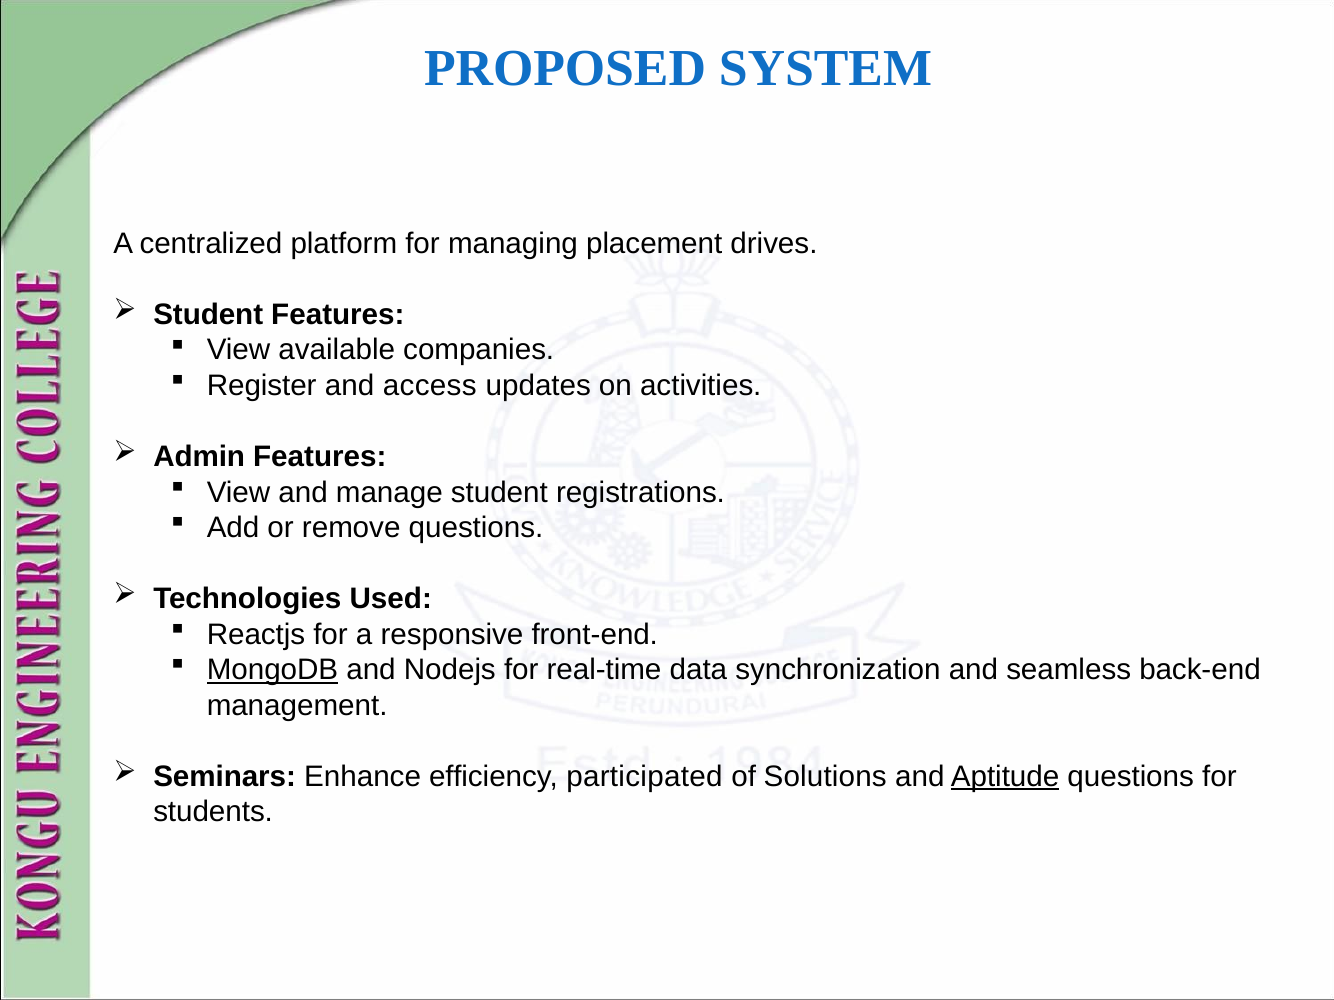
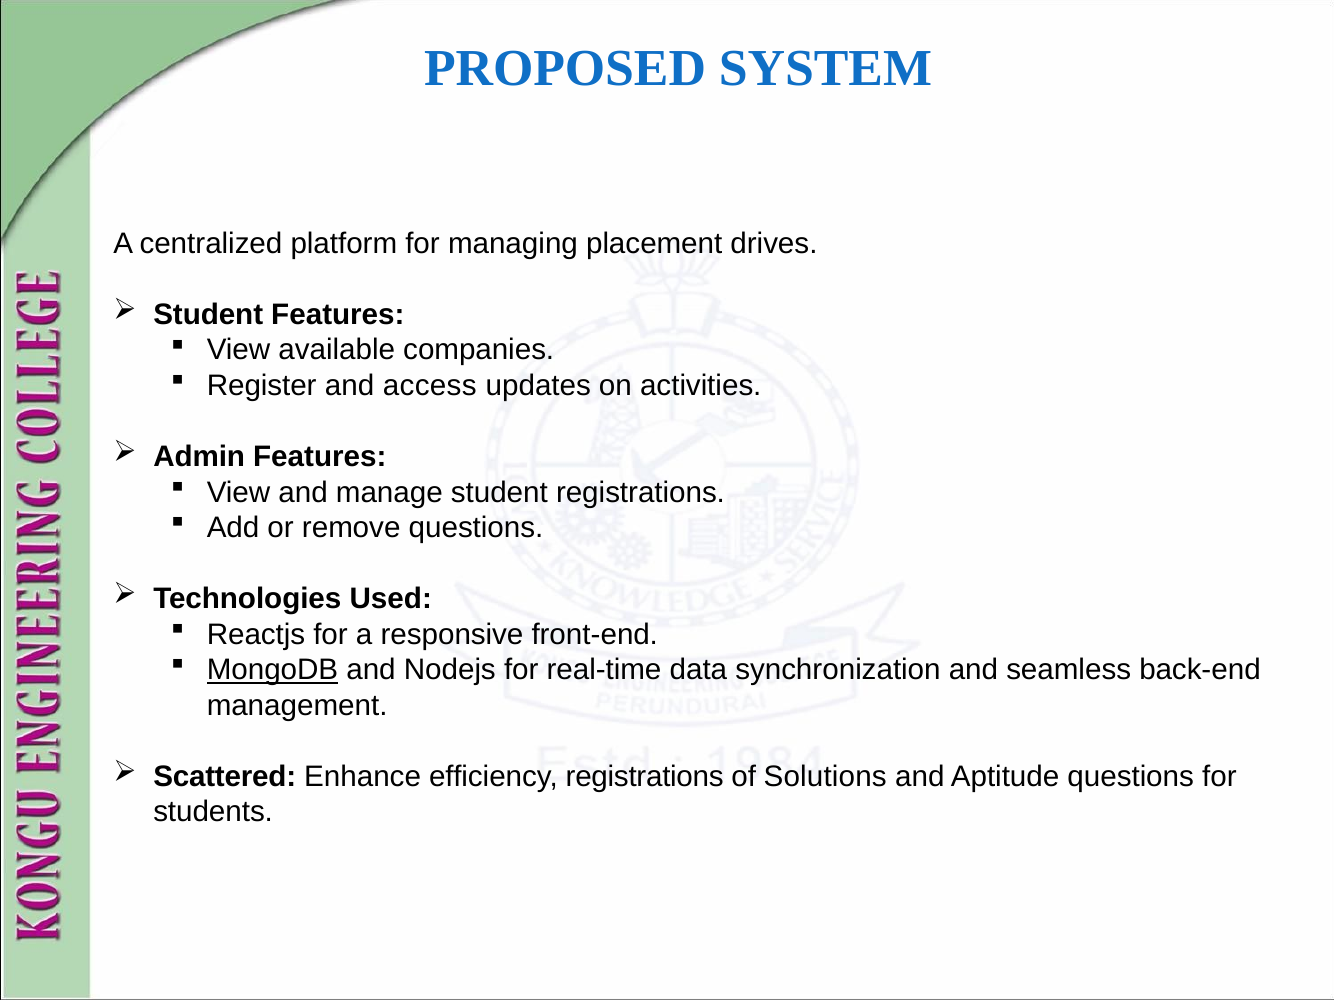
Seminars: Seminars -> Scattered
efficiency participated: participated -> registrations
Aptitude underline: present -> none
